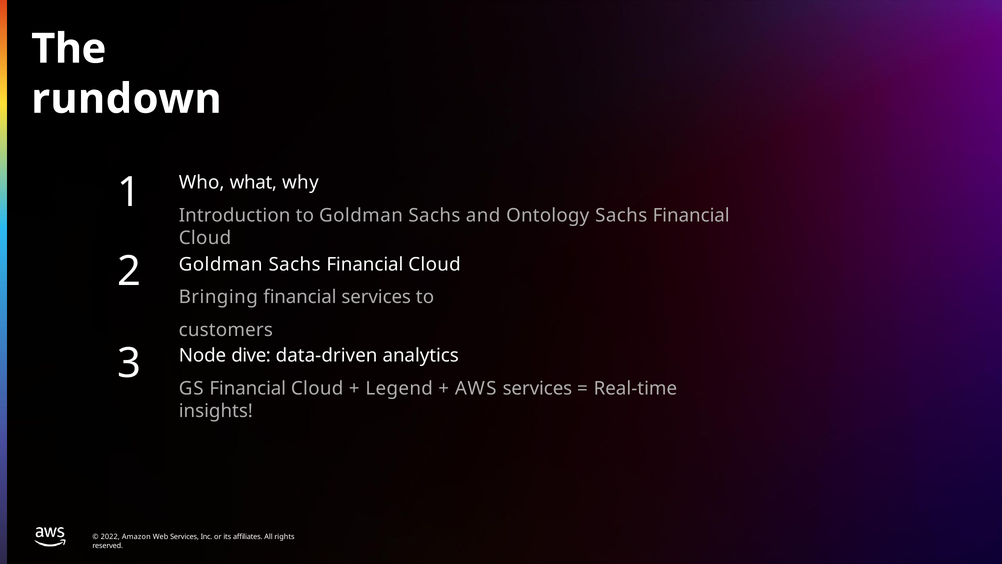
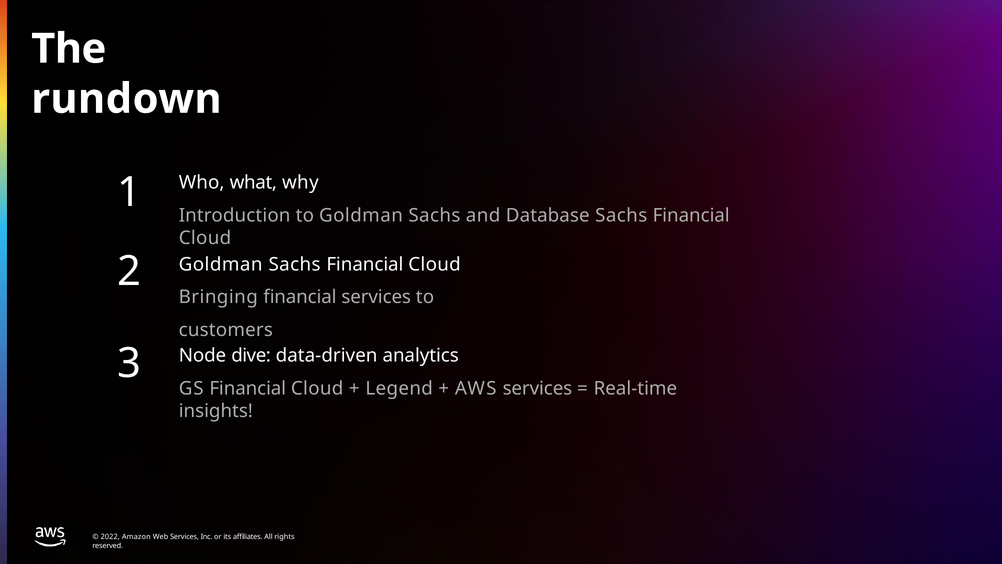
Ontology: Ontology -> Database
